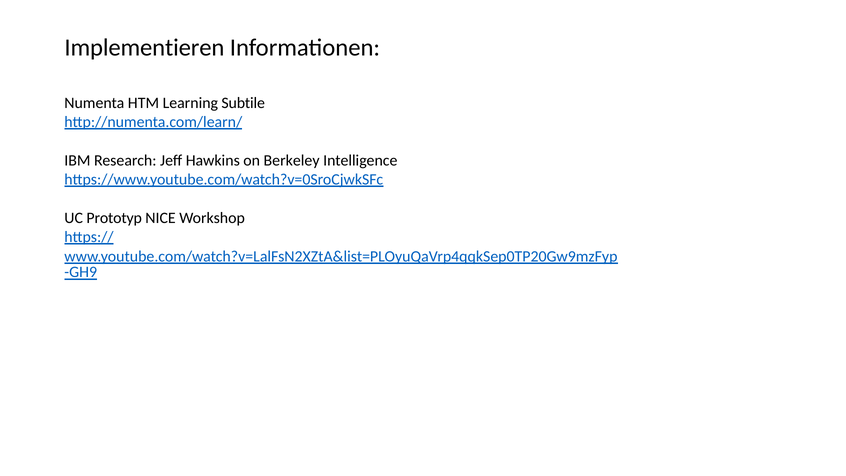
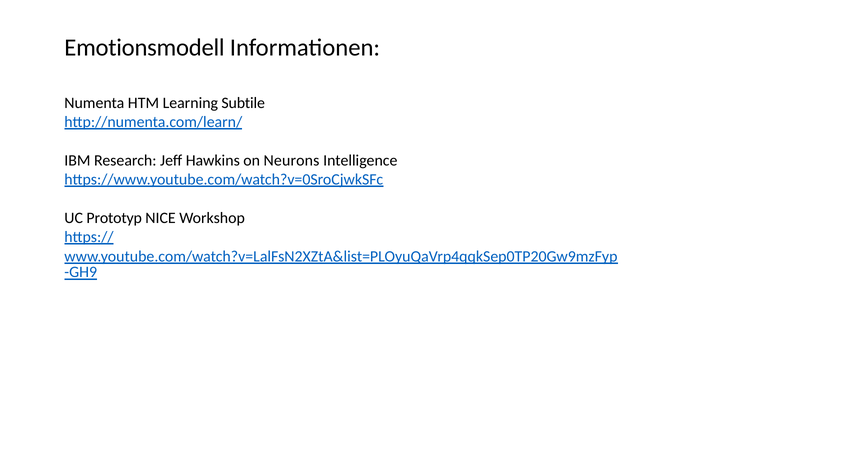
Implementieren: Implementieren -> Emotionsmodell
Berkeley: Berkeley -> Neurons
